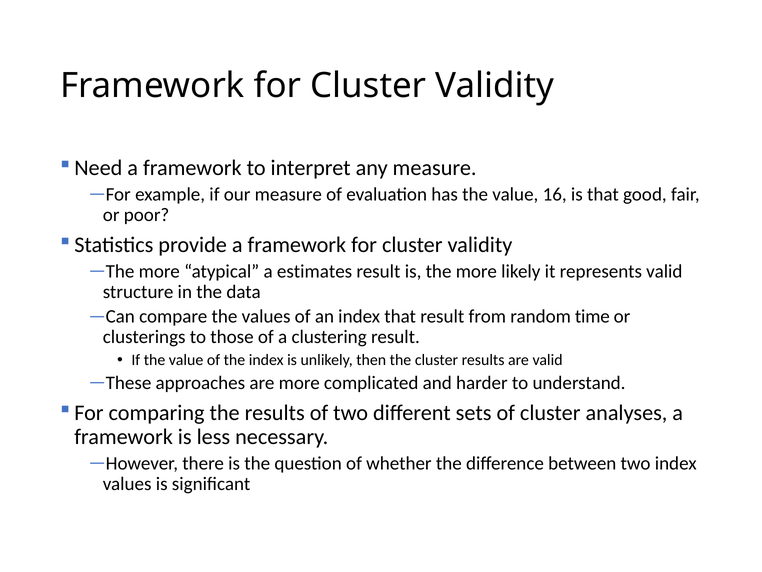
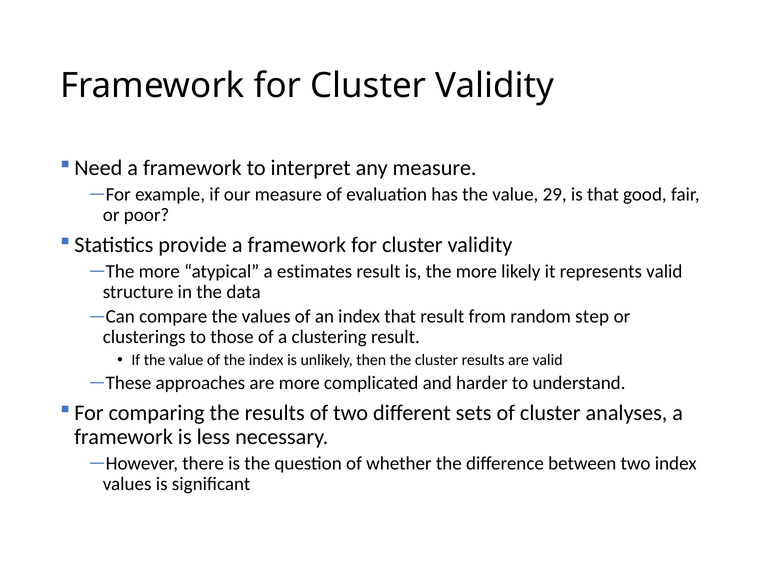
16: 16 -> 29
time: time -> step
